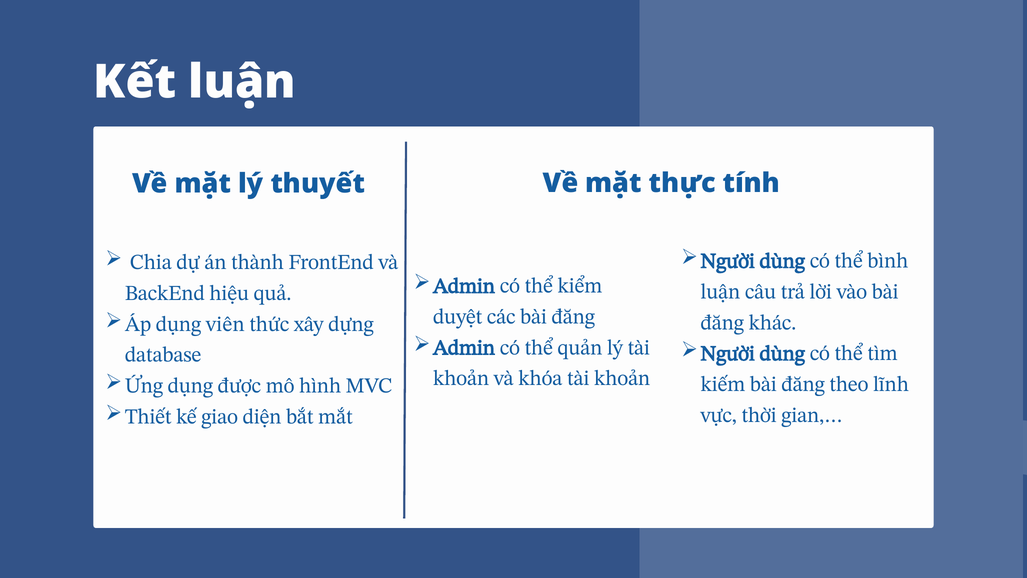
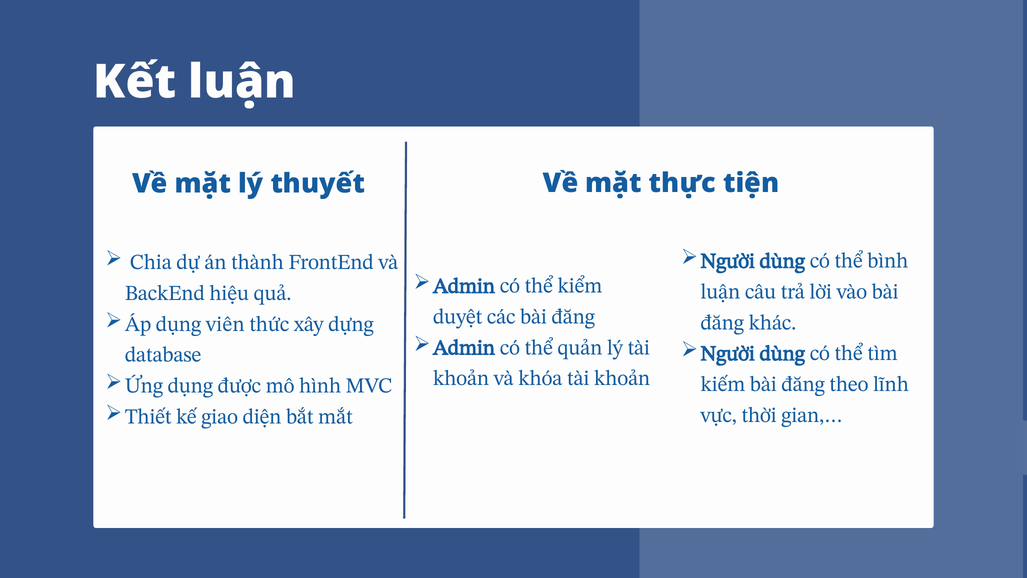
tính: tính -> tiện
